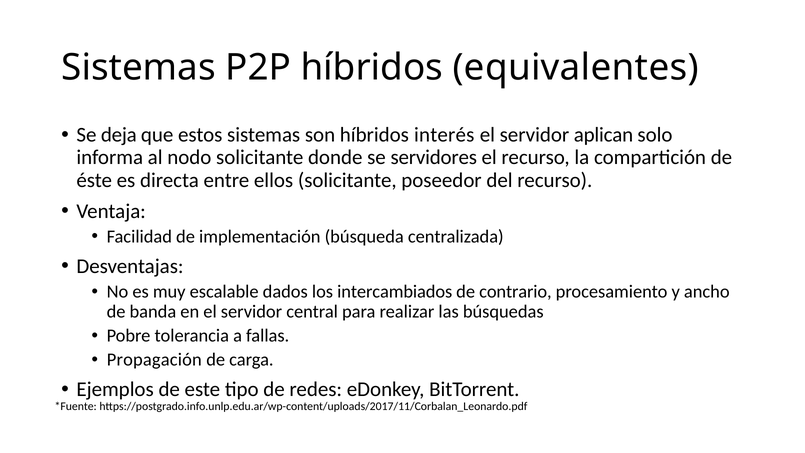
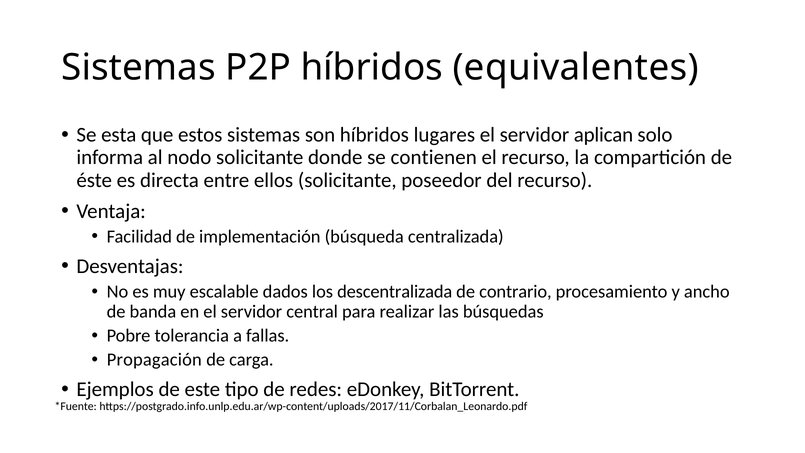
deja: deja -> esta
interés: interés -> lugares
servidores: servidores -> contienen
intercambiados: intercambiados -> descentralizada
